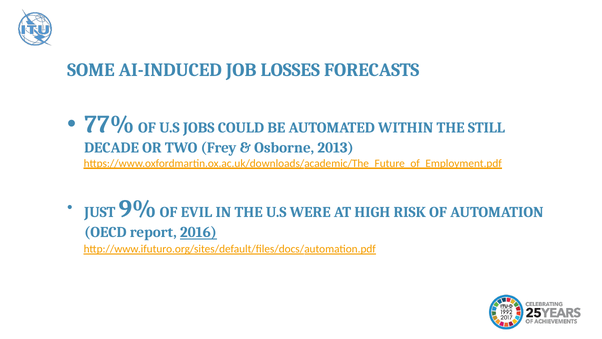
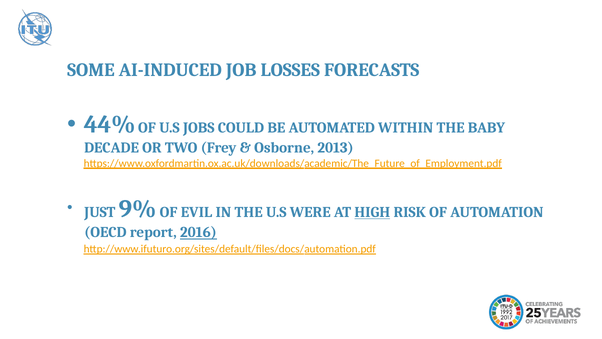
77%: 77% -> 44%
STILL: STILL -> BABY
HIGH underline: none -> present
